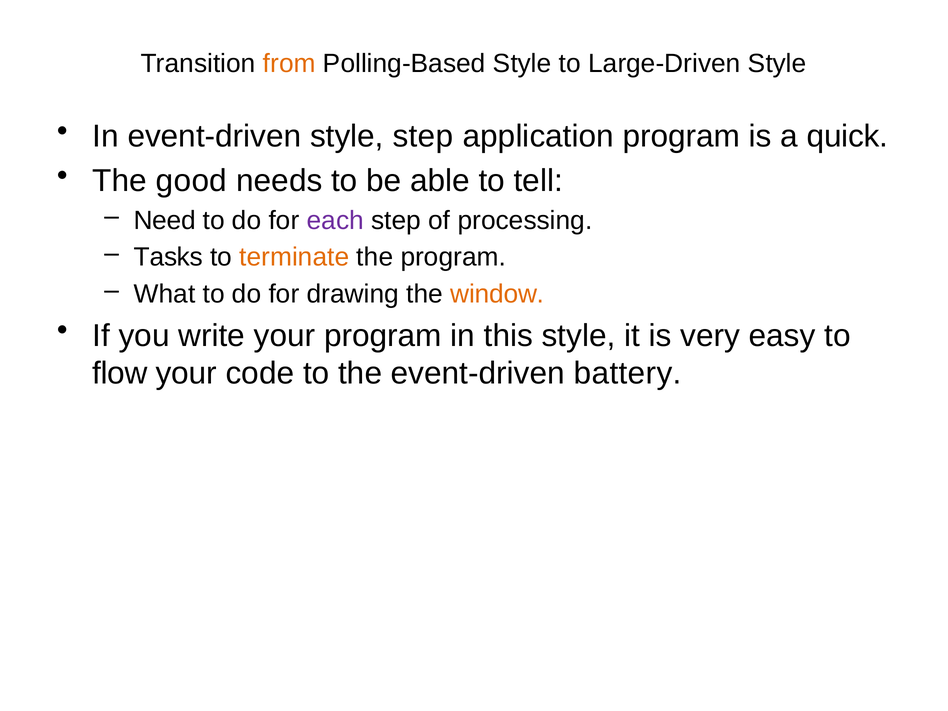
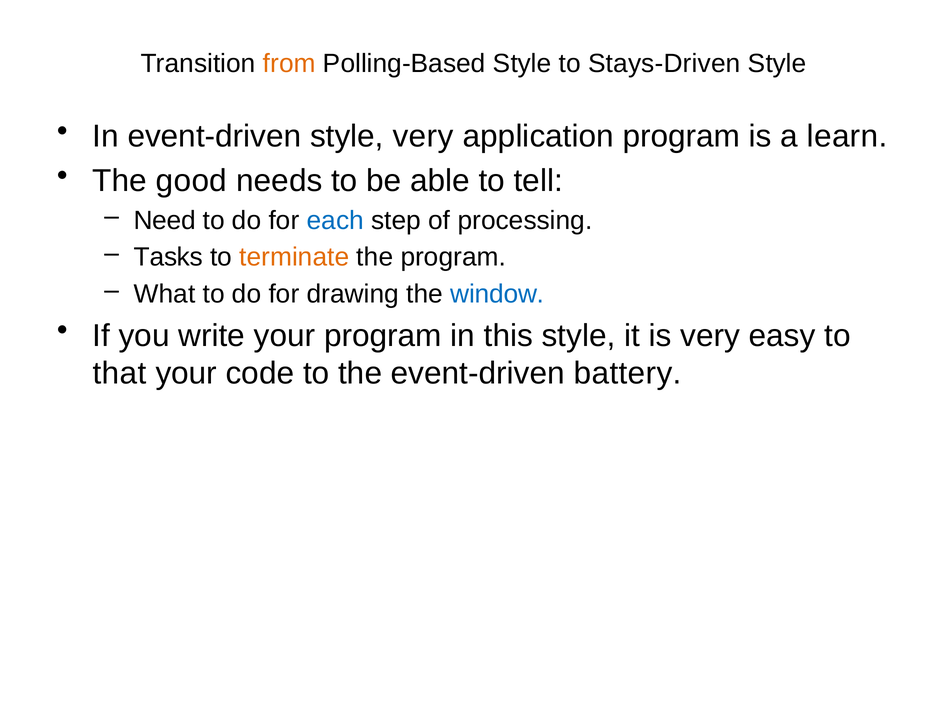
Large-Driven: Large-Driven -> Stays-Driven
style step: step -> very
quick: quick -> learn
each colour: purple -> blue
window colour: orange -> blue
flow: flow -> that
